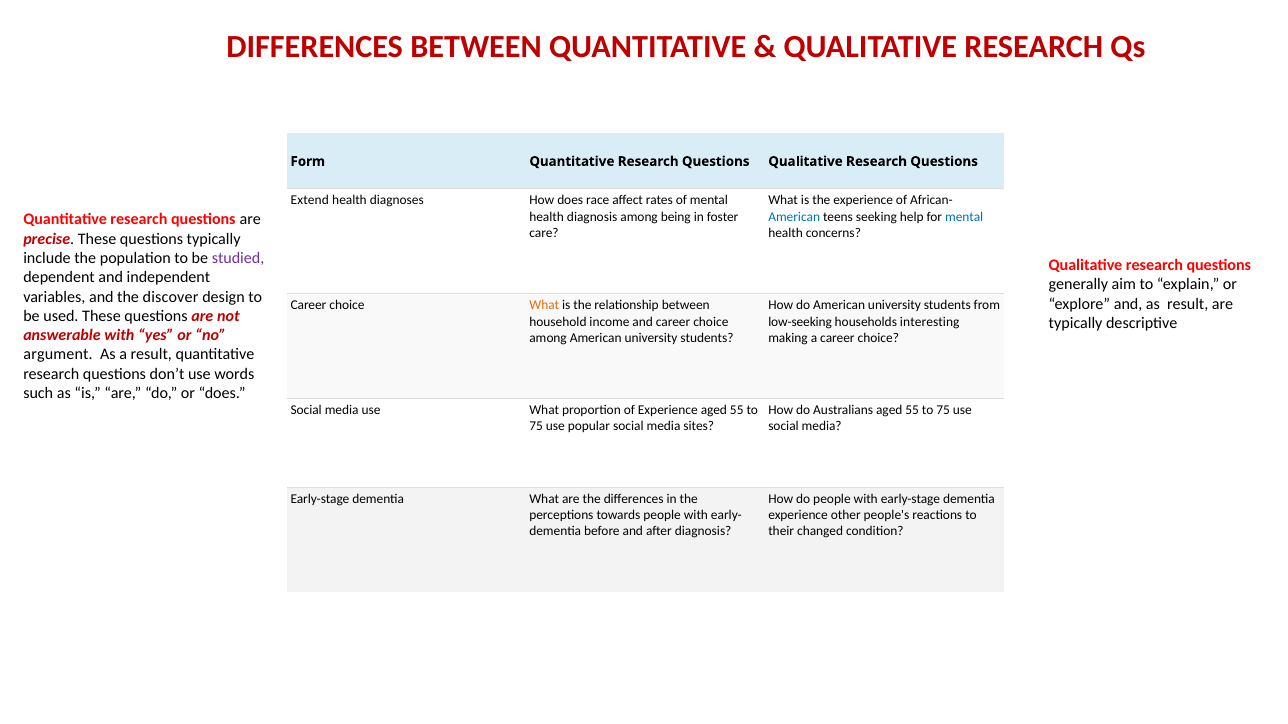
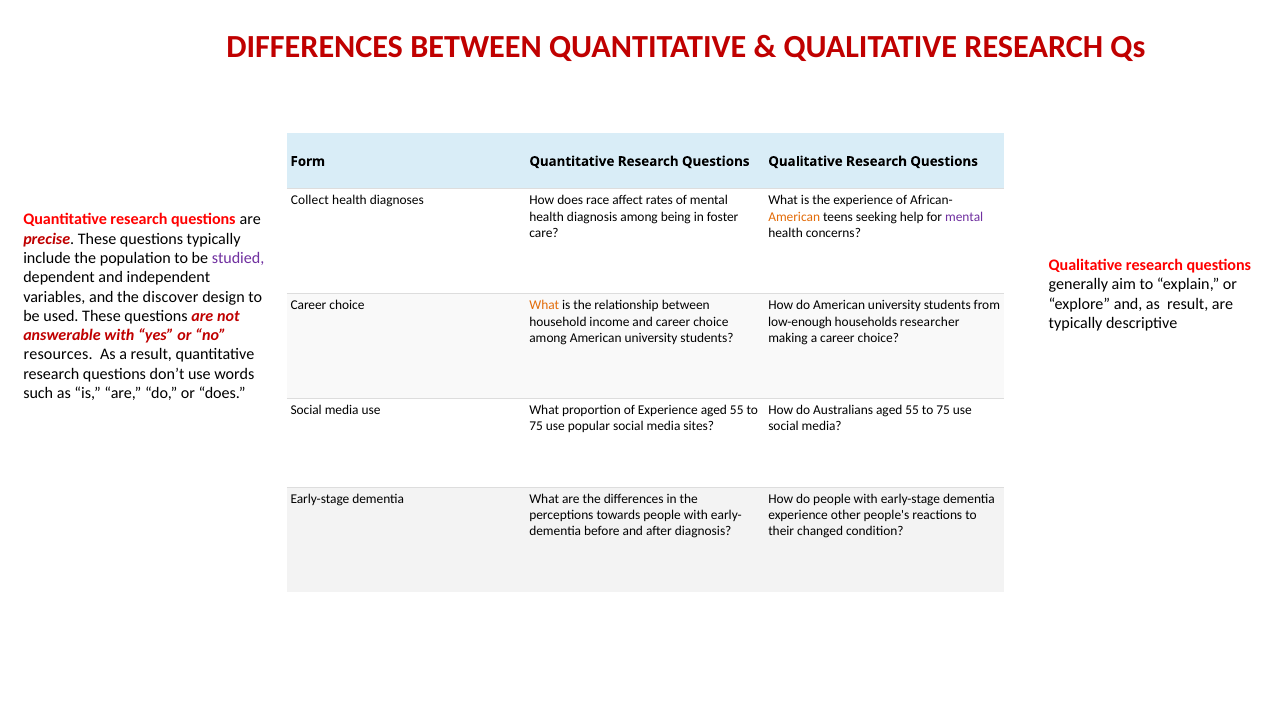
Extend: Extend -> Collect
American at (794, 217) colour: blue -> orange
mental at (964, 217) colour: blue -> purple
low-seeking: low-seeking -> low-enough
interesting: interesting -> researcher
argument: argument -> resources
